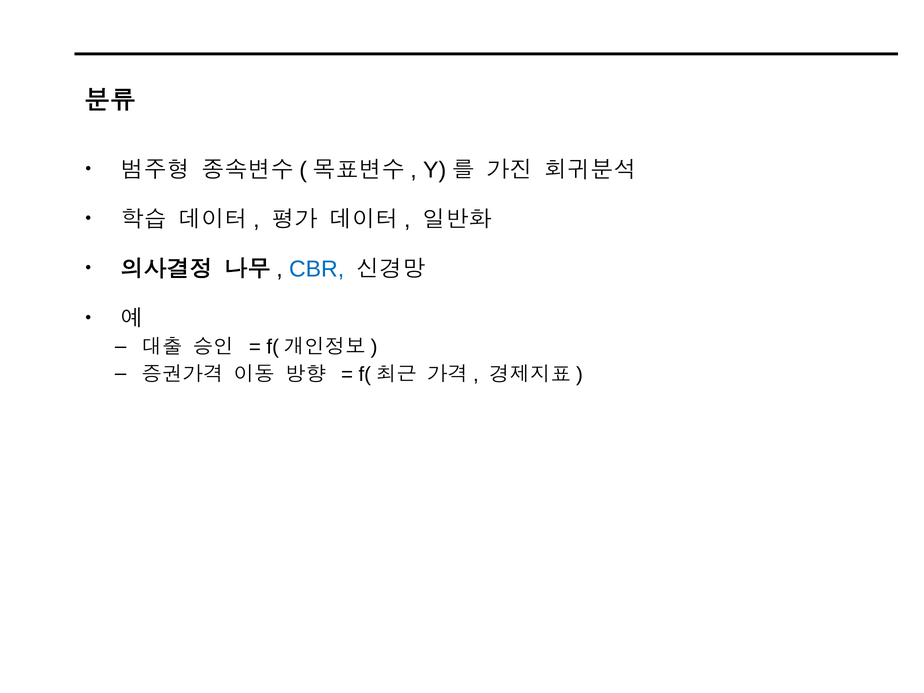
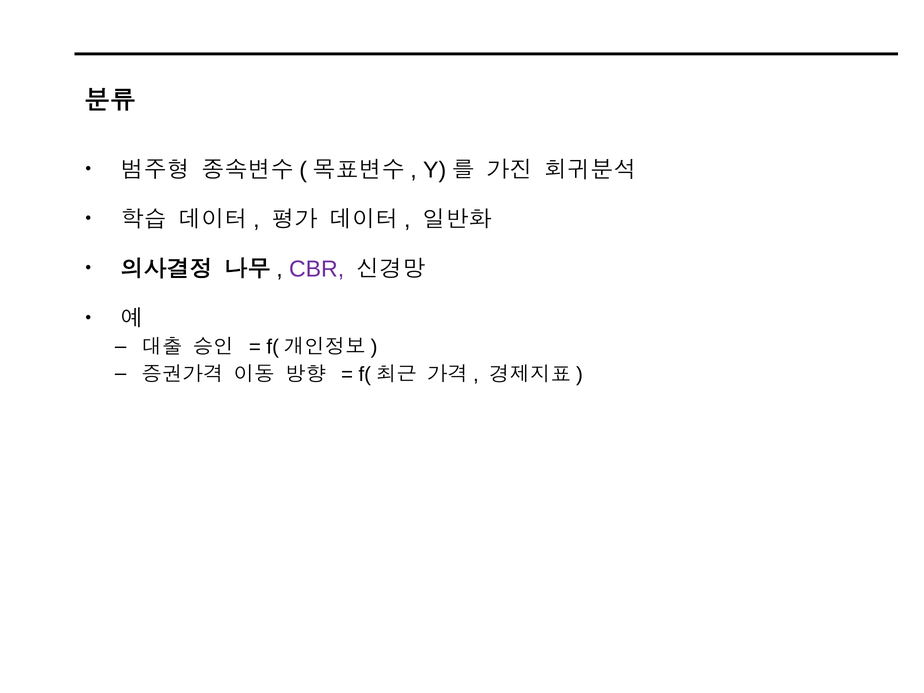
CBR colour: blue -> purple
